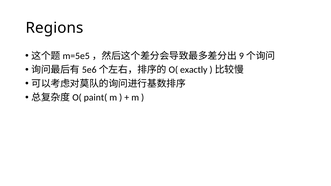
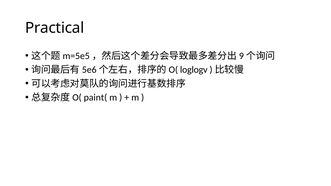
Regions: Regions -> Practical
exactly: exactly -> loglogv
